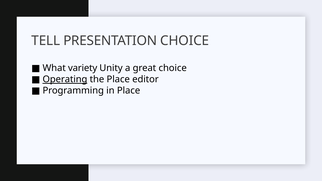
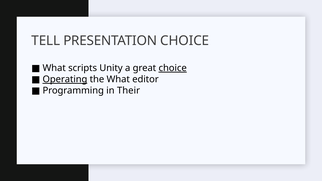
variety: variety -> scripts
choice at (173, 68) underline: none -> present
the Place: Place -> What
in Place: Place -> Their
